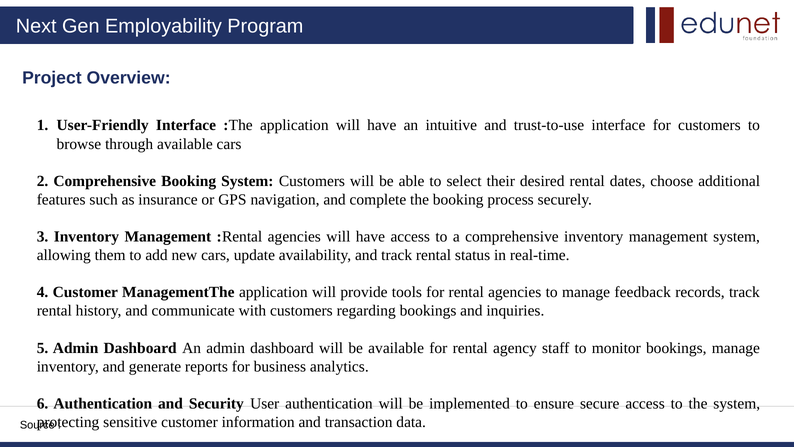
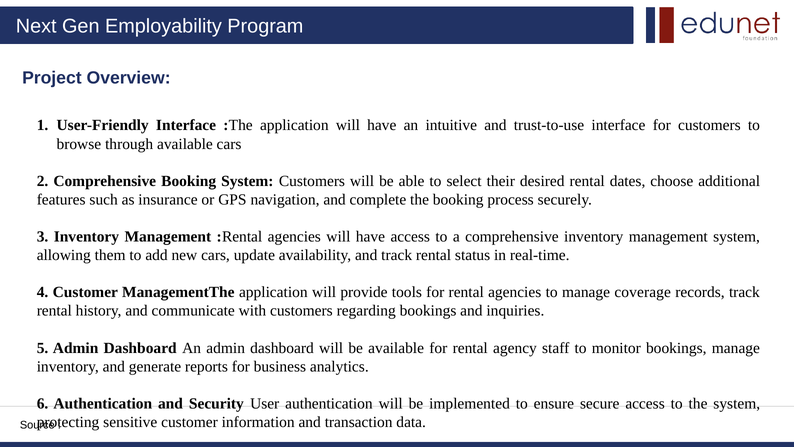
feedback: feedback -> coverage
